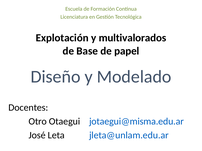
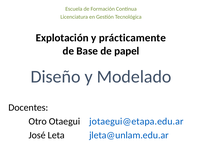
multivalorados: multivalorados -> prácticamente
jotaegui@misma.edu.ar: jotaegui@misma.edu.ar -> jotaegui@etapa.edu.ar
